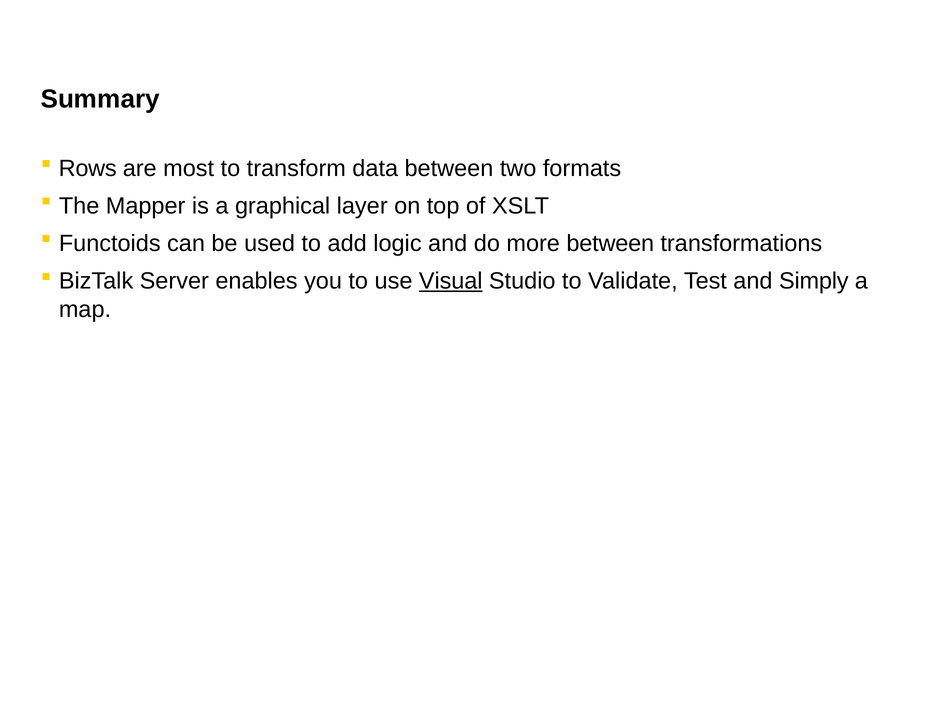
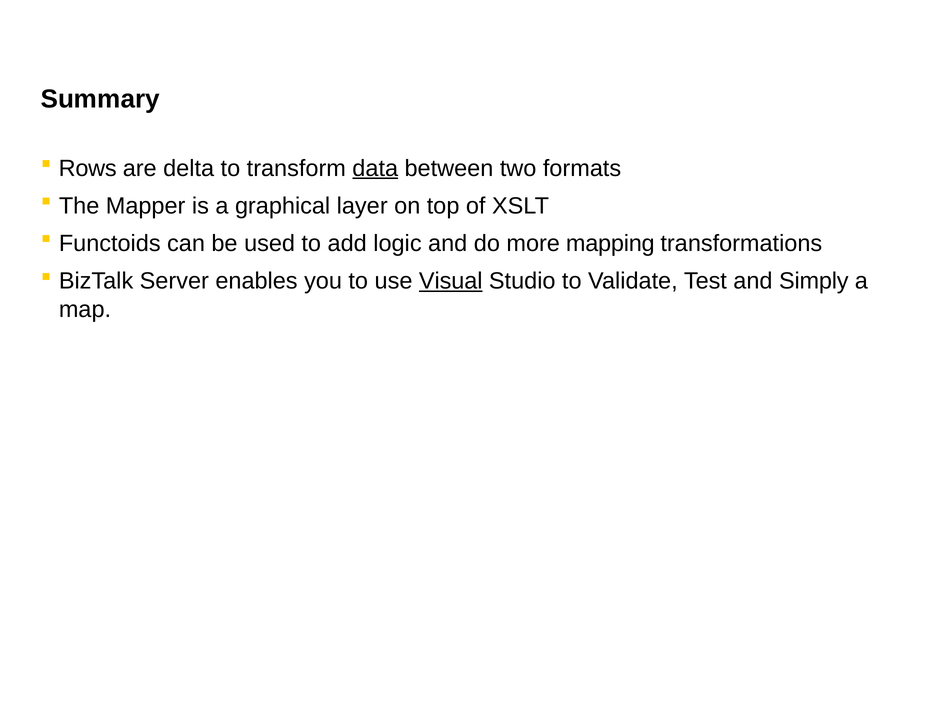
most: most -> delta
data underline: none -> present
more between: between -> mapping
